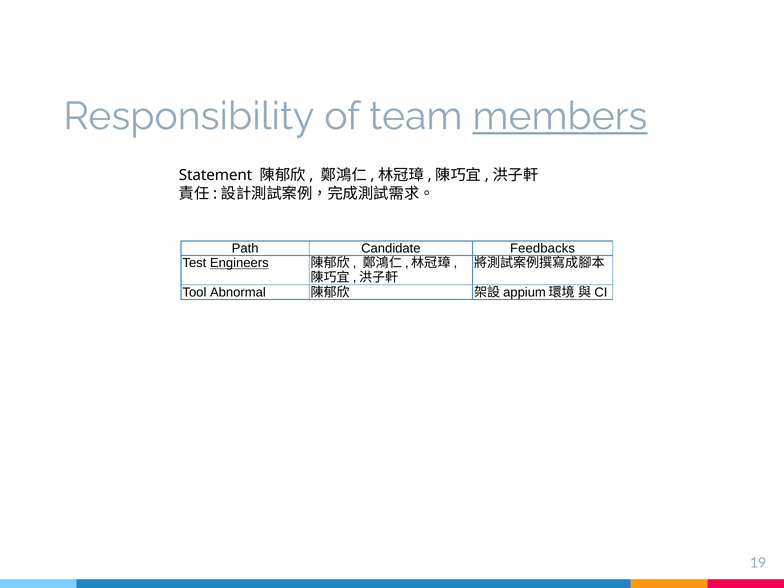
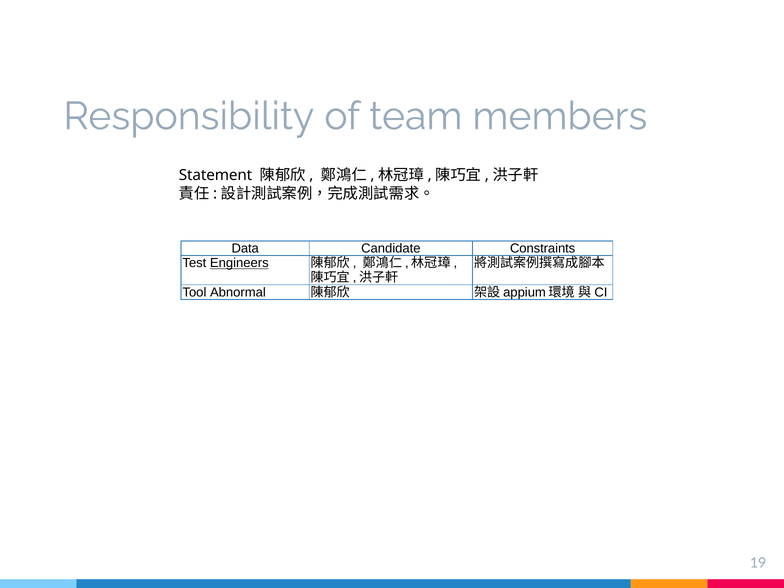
members underline: present -> none
Path: Path -> Data
Feedbacks: Feedbacks -> Constraints
